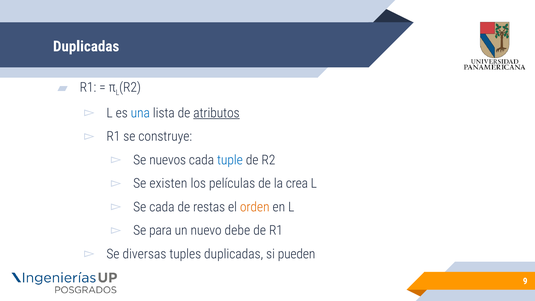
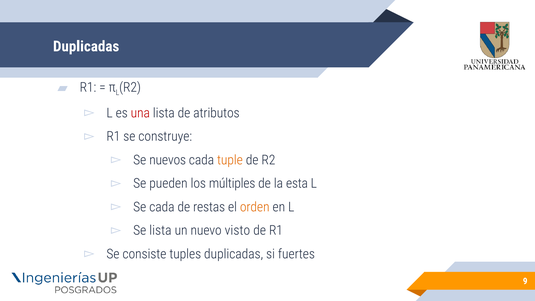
una colour: blue -> red
atributos underline: present -> none
tuple colour: blue -> orange
existen: existen -> pueden
películas: películas -> múltiples
crea: crea -> esta
Se para: para -> lista
debe: debe -> visto
diversas: diversas -> consiste
pueden: pueden -> fuertes
